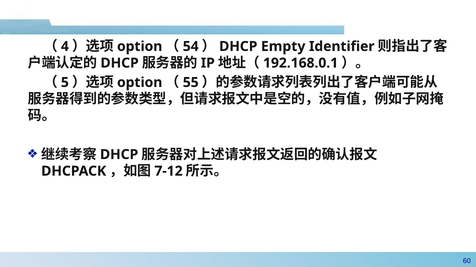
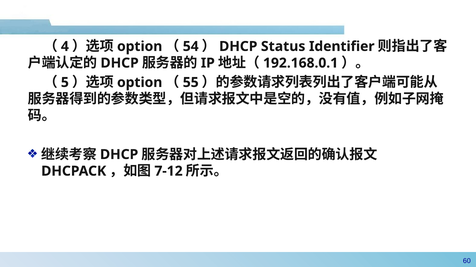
Empty: Empty -> Status
